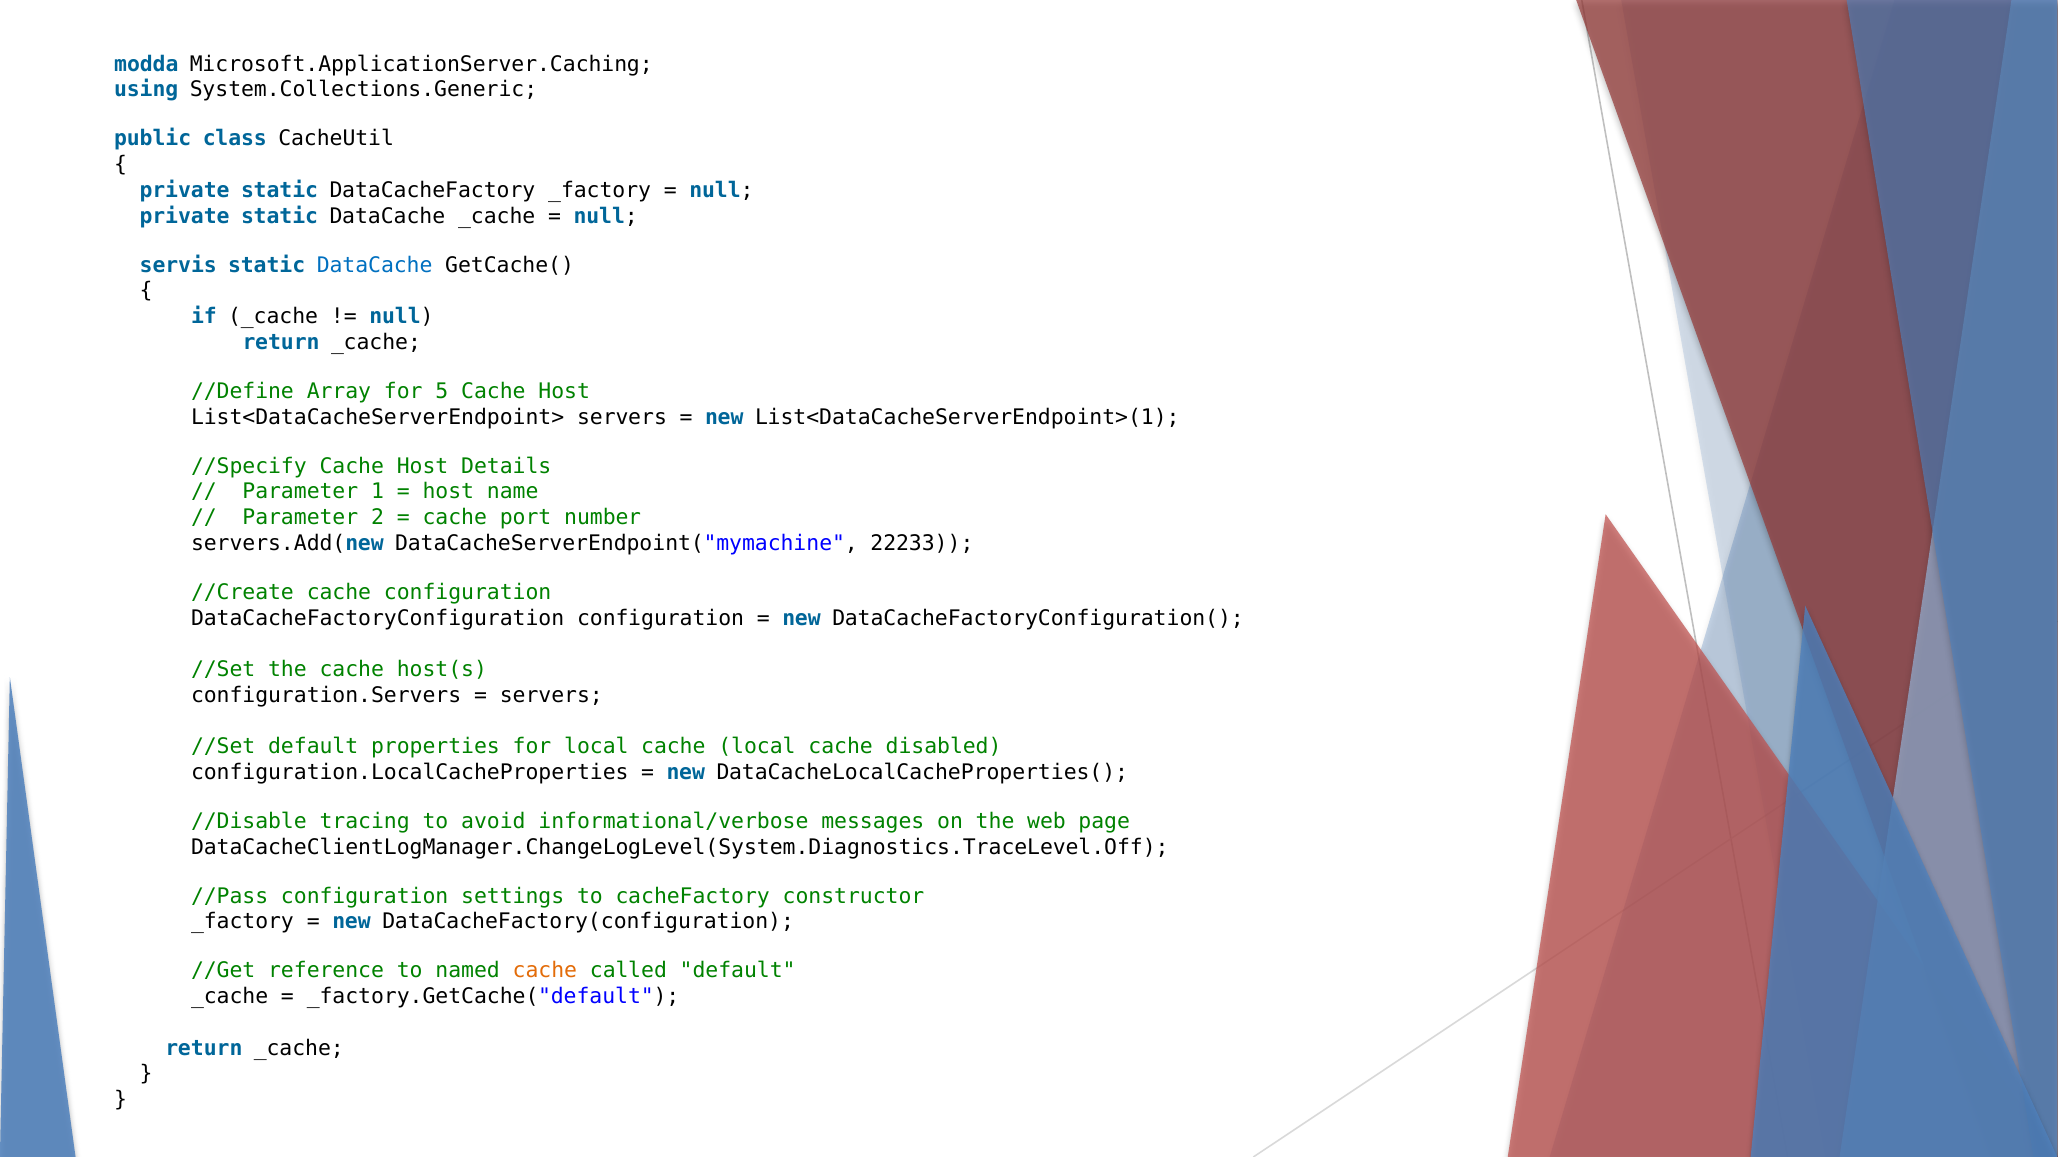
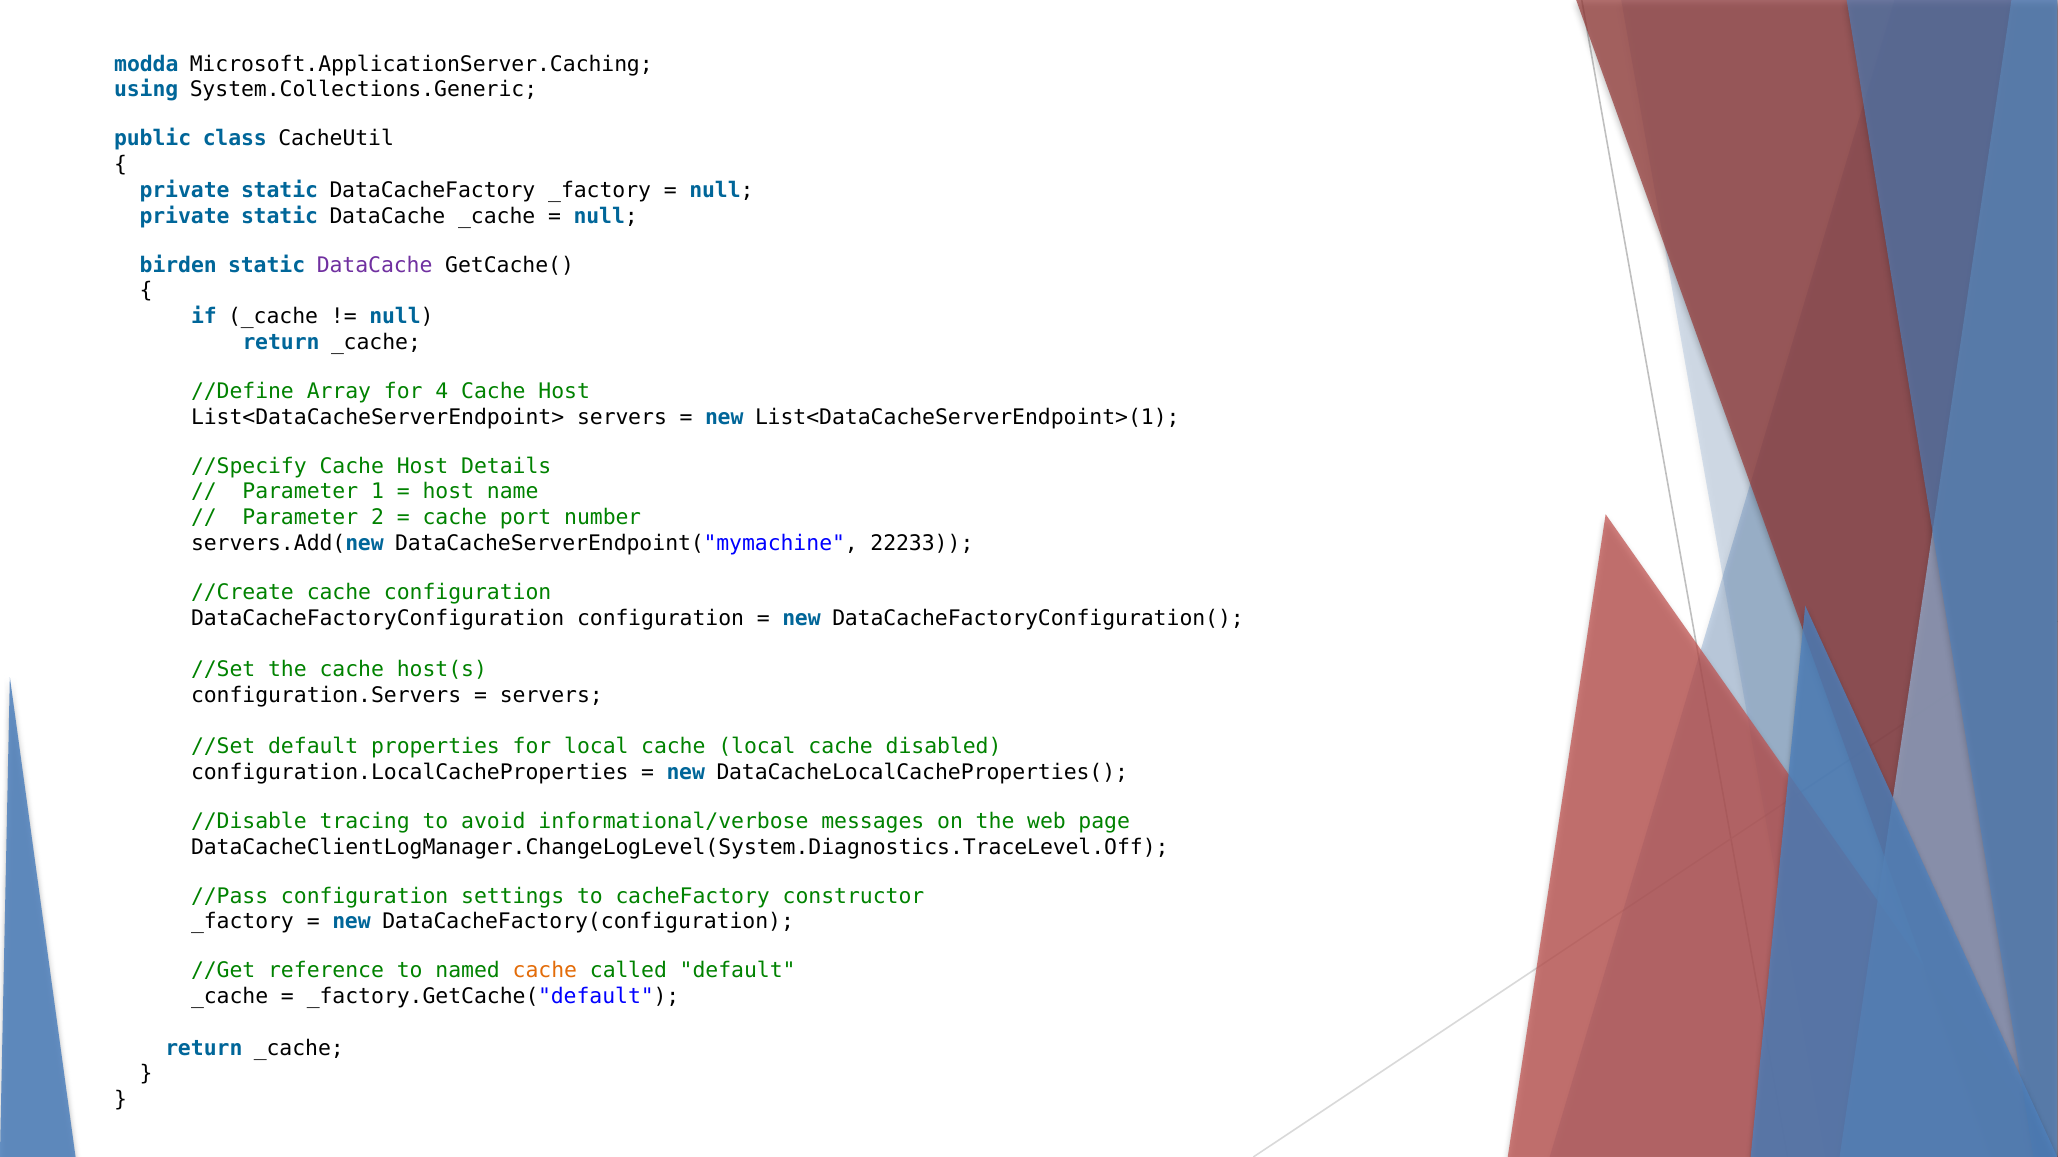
servis: servis -> birden
DataCache at (375, 265) colour: blue -> purple
5: 5 -> 4
